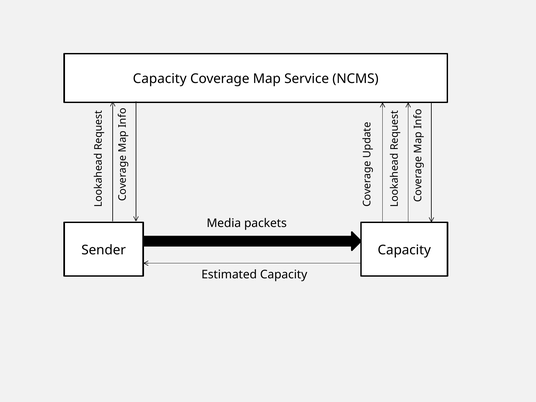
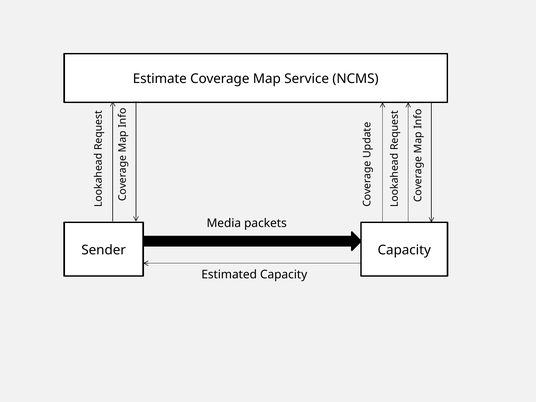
Capacity at (160, 79): Capacity -> Estimate
